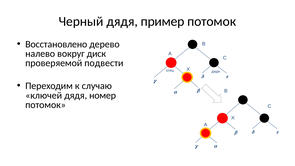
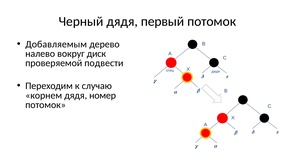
пример: пример -> первый
Восстановлено: Восстановлено -> Добавляемым
ключей: ключей -> корнем
